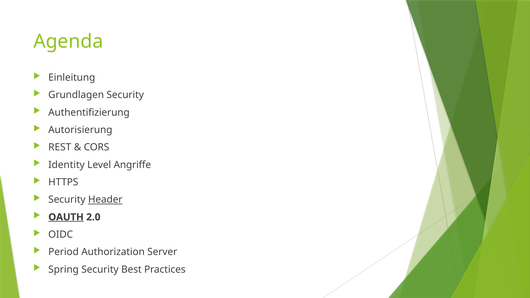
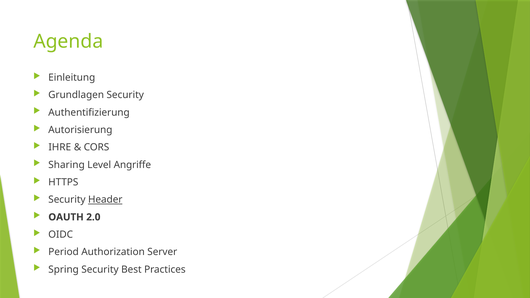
REST: REST -> IHRE
Identity: Identity -> Sharing
OAUTH underline: present -> none
